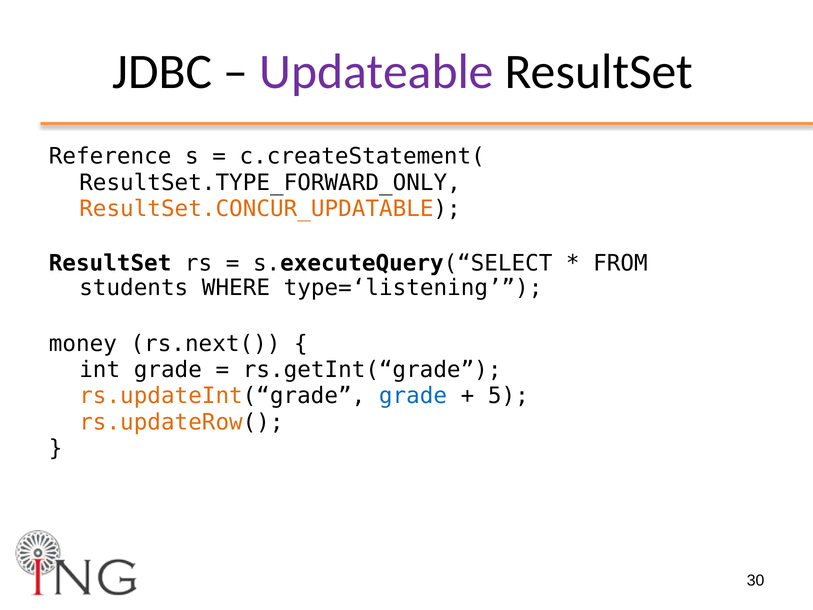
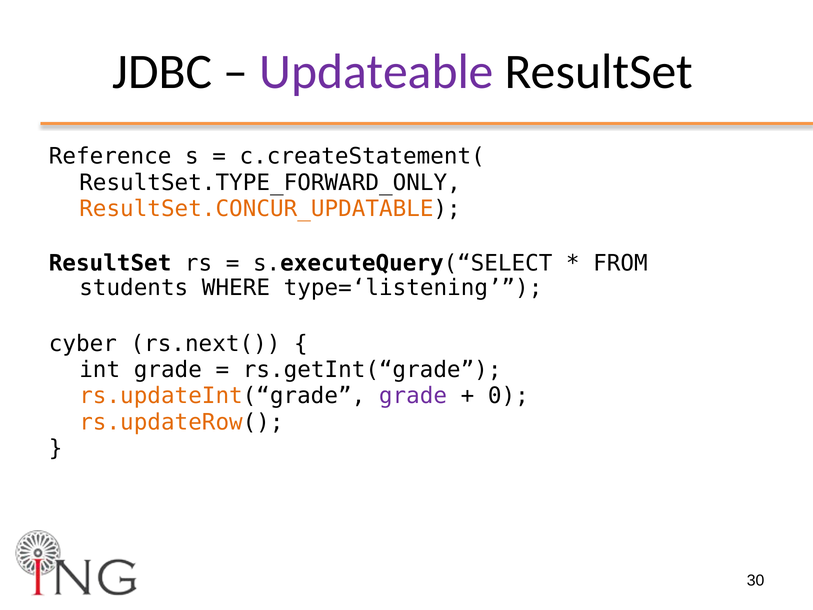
money: money -> cyber
grade at (413, 396) colour: blue -> purple
5: 5 -> 0
